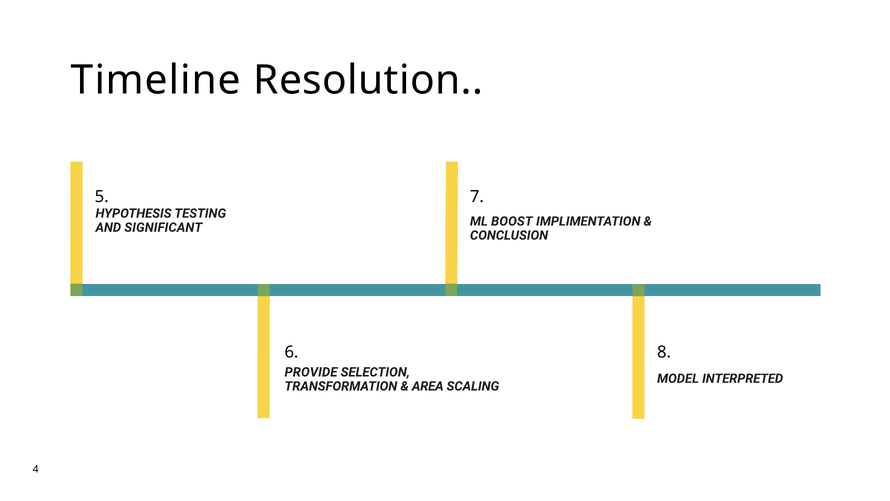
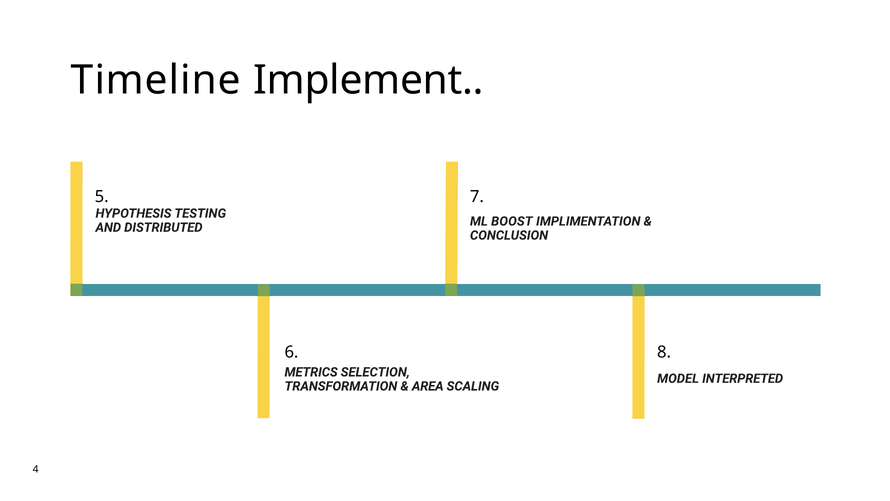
Resolution: Resolution -> Implement
SIGNIFICANT: SIGNIFICANT -> DISTRIBUTED
PROVIDE: PROVIDE -> METRICS
